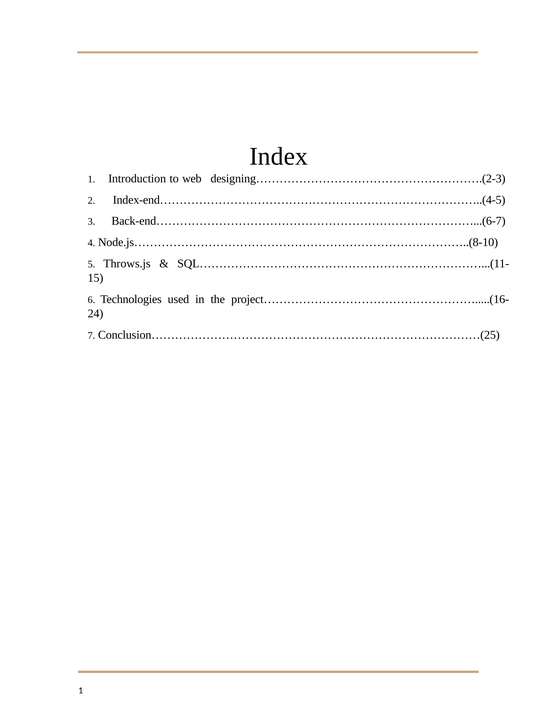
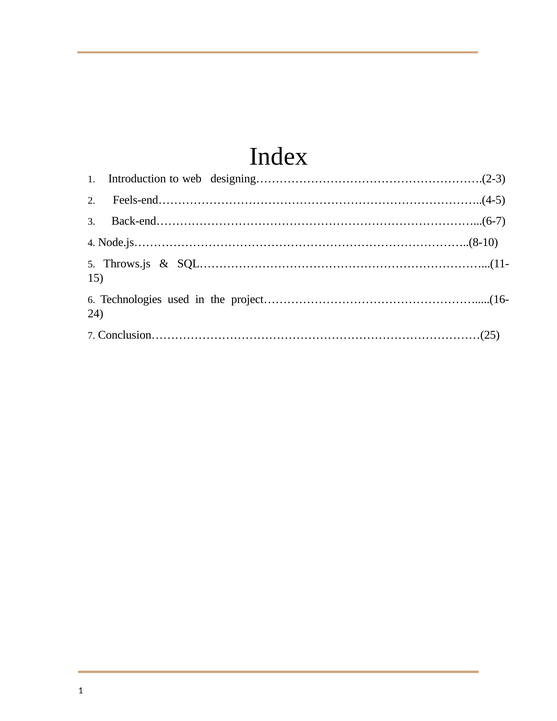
Index-end………………………………………………………………………..(4-5: Index-end………………………………………………………………………..(4-5 -> Feels-end………………………………………………………………………..(4-5
